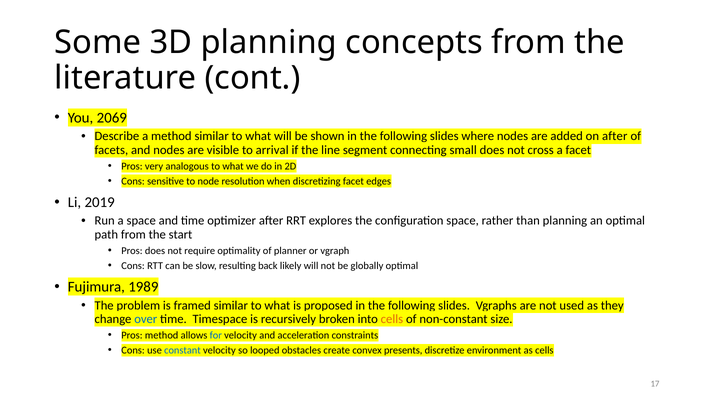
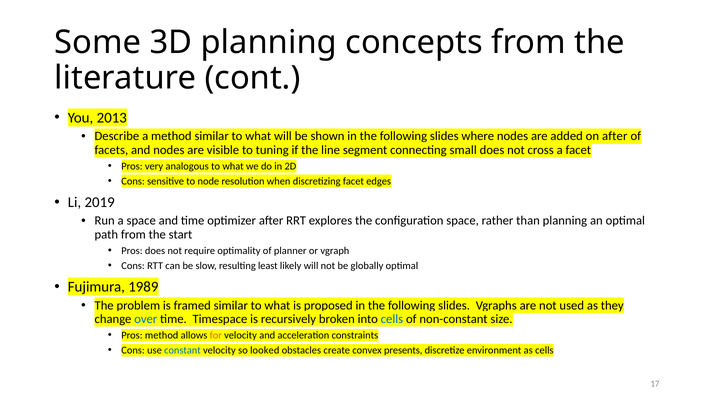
2069: 2069 -> 2013
arrival: arrival -> tuning
back: back -> least
cells at (392, 319) colour: orange -> blue
for colour: blue -> orange
looped: looped -> looked
